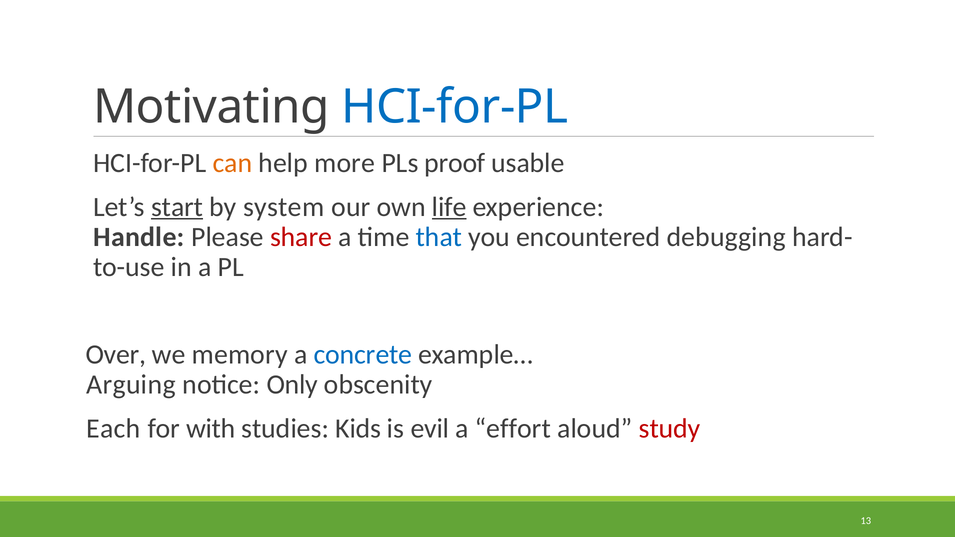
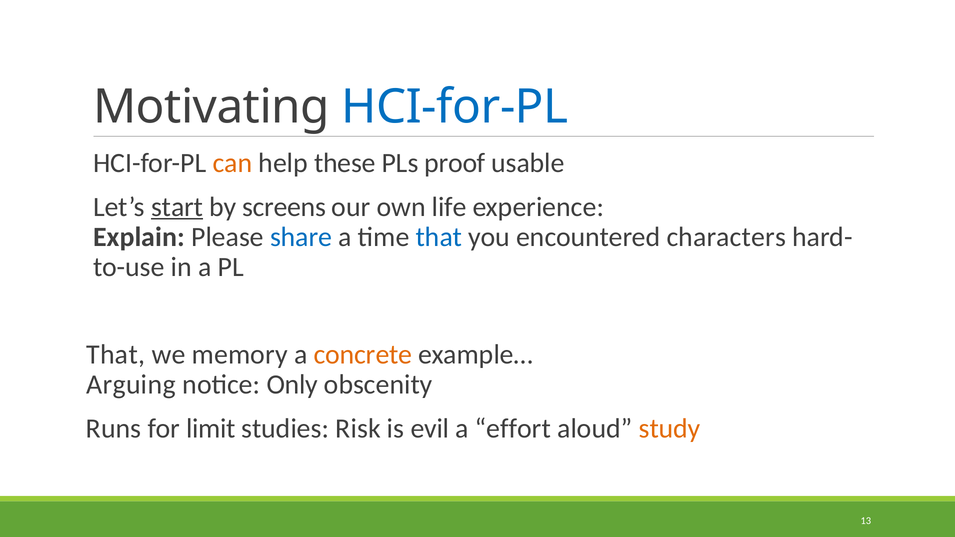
more: more -> these
system: system -> screens
life underline: present -> none
Handle: Handle -> Explain
share colour: red -> blue
debugging: debugging -> characters
Over at (116, 355): Over -> That
concrete colour: blue -> orange
Each: Each -> Runs
with: with -> limit
Kids: Kids -> Risk
study colour: red -> orange
